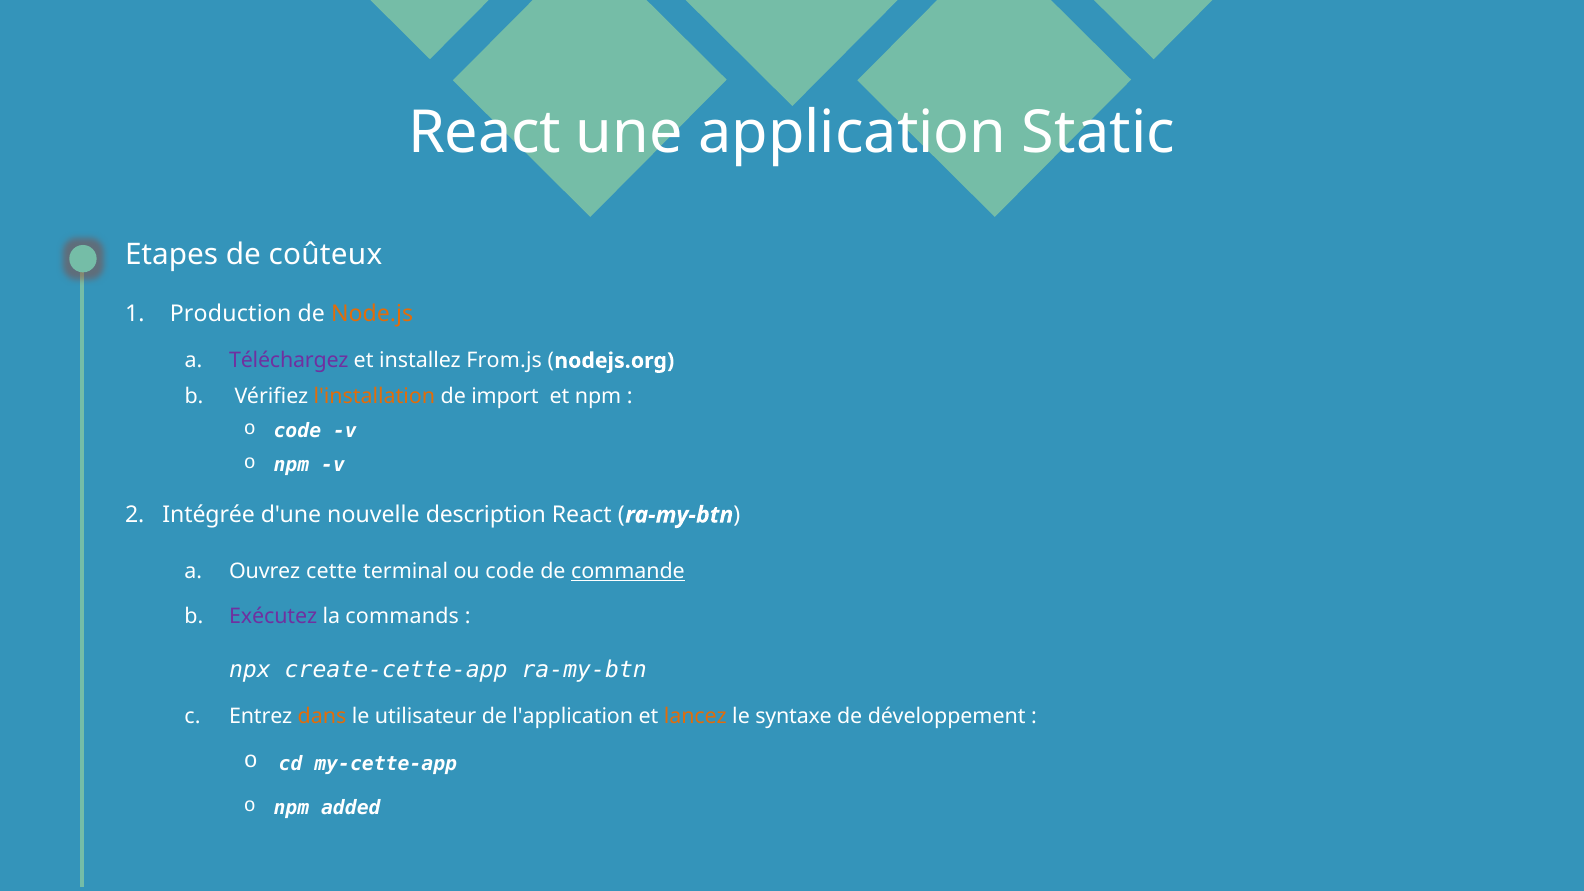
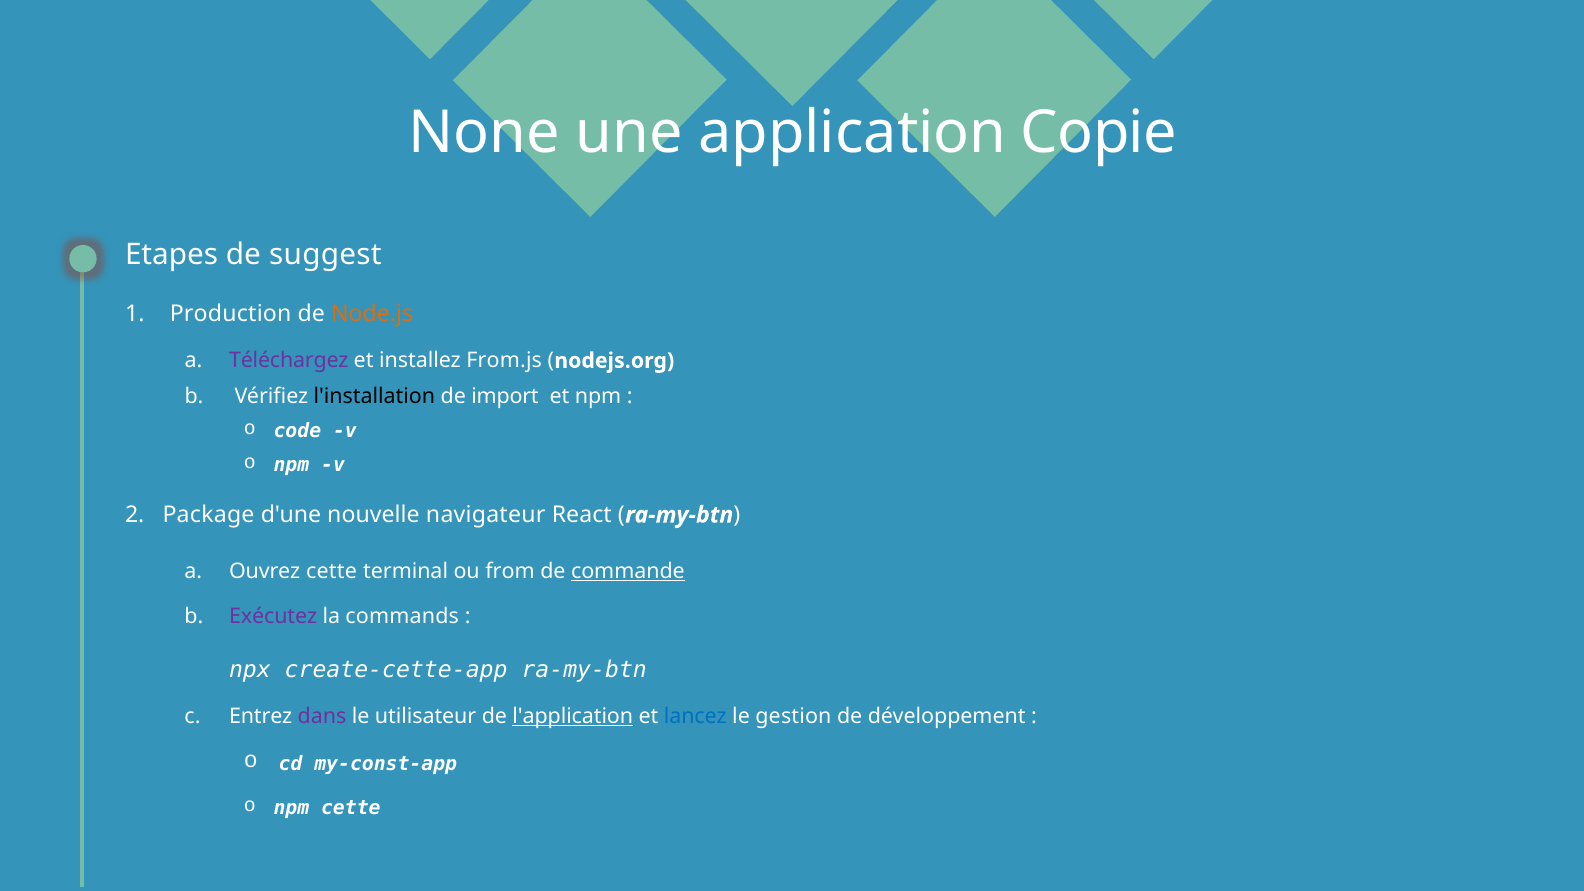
React at (484, 133): React -> None
Static: Static -> Copie
coûteux: coûteux -> suggest
l'installation colour: orange -> black
Intégrée: Intégrée -> Package
description: description -> navigateur
ou code: code -> from
dans colour: orange -> purple
l'application underline: none -> present
lancez colour: orange -> blue
syntaxe: syntaxe -> gestion
my-cette-app: my-cette-app -> my-const-app
npm added: added -> cette
